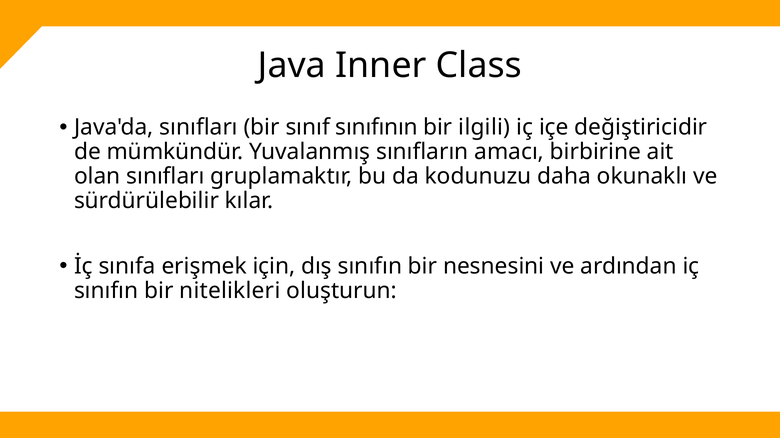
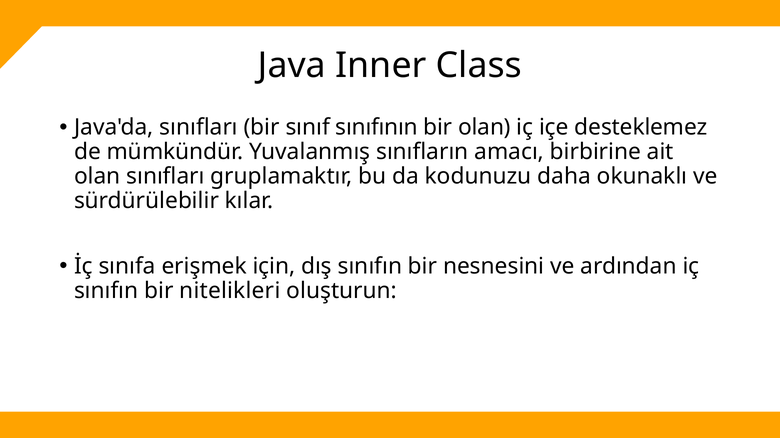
bir ilgili: ilgili -> olan
değiştiricidir: değiştiricidir -> desteklemez
